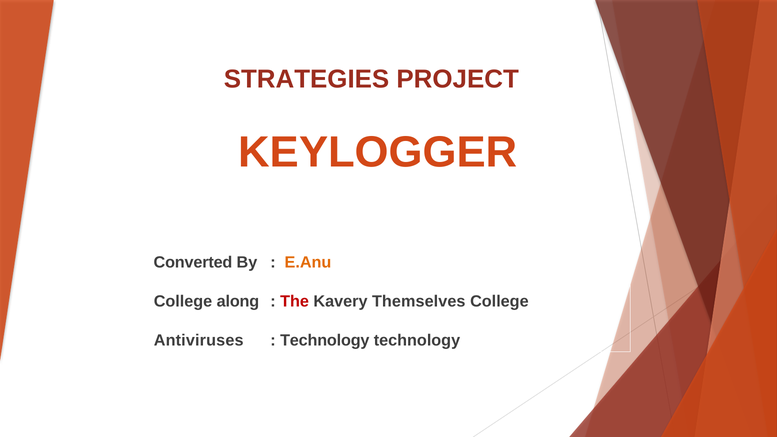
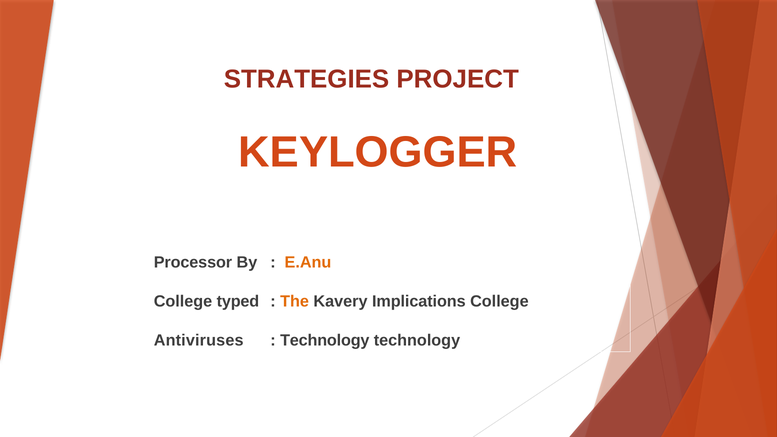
Converted: Converted -> Processor
along: along -> typed
The colour: red -> orange
Themselves: Themselves -> Implications
